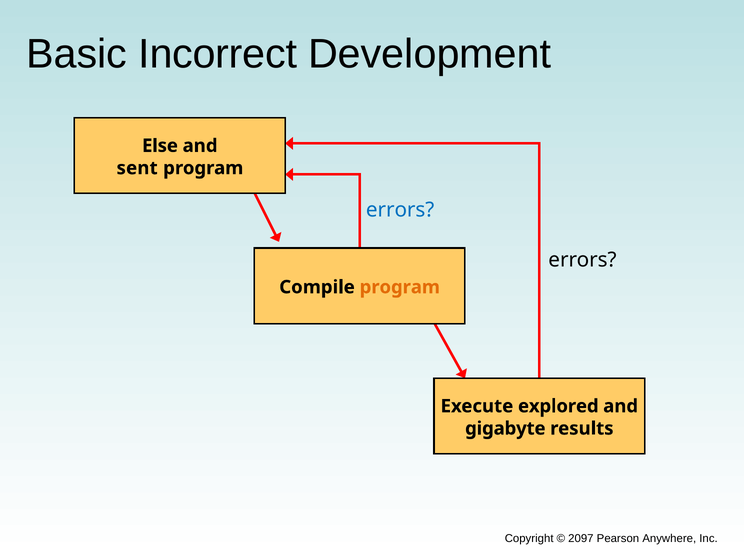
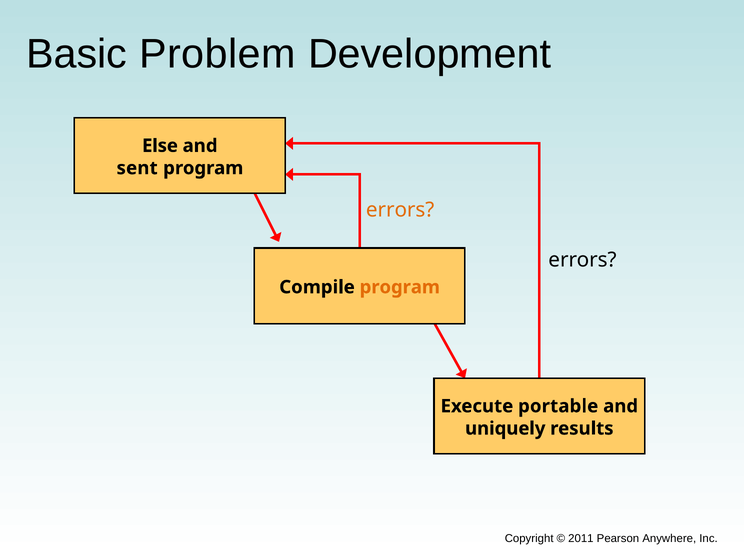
Incorrect: Incorrect -> Problem
errors at (400, 210) colour: blue -> orange
explored: explored -> portable
gigabyte: gigabyte -> uniquely
2097: 2097 -> 2011
